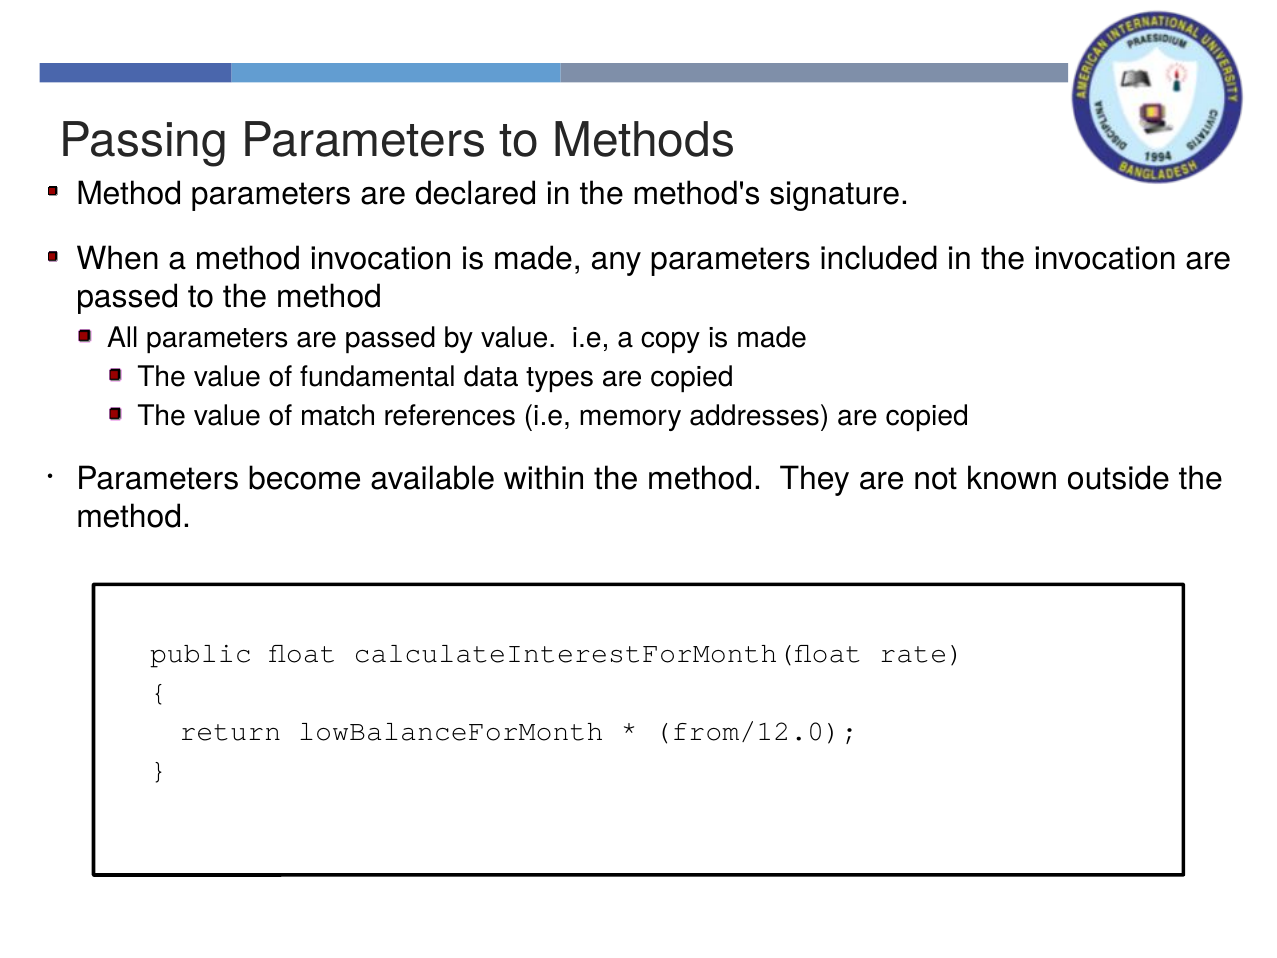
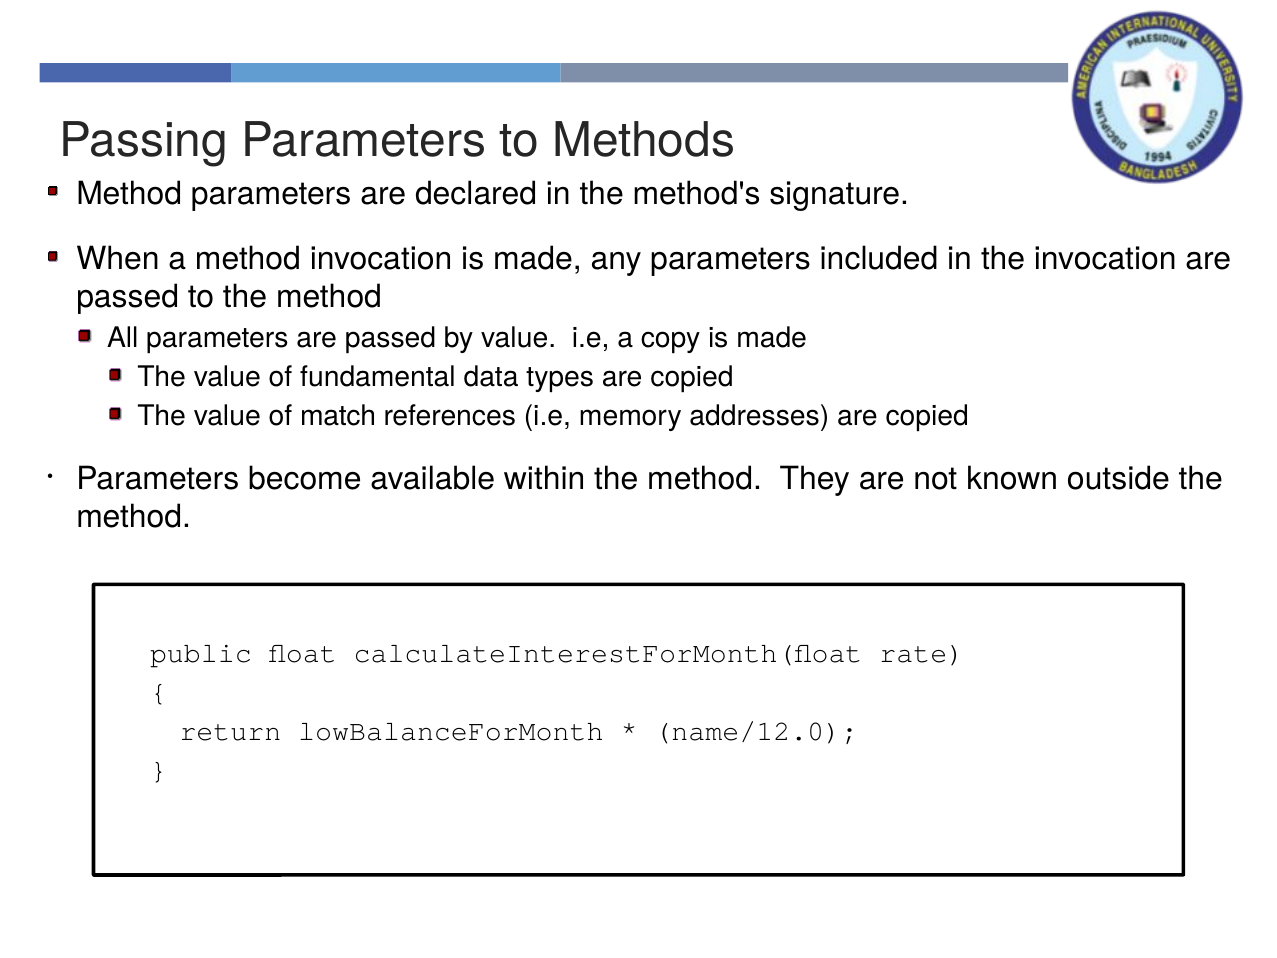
from/12.0: from/12.0 -> name/12.0
